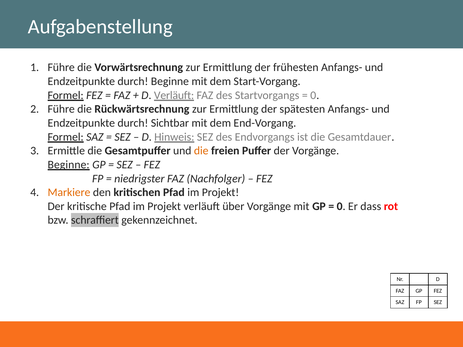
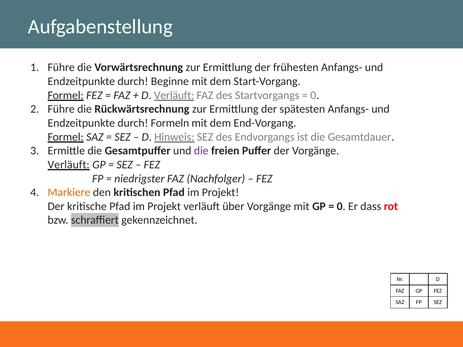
Sichtbar: Sichtbar -> Formeln
die at (201, 151) colour: orange -> purple
Beginne at (69, 165): Beginne -> Verläuft
